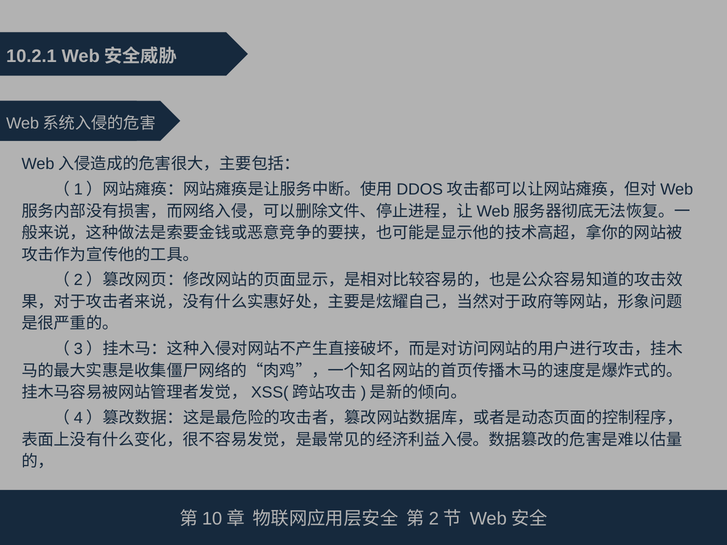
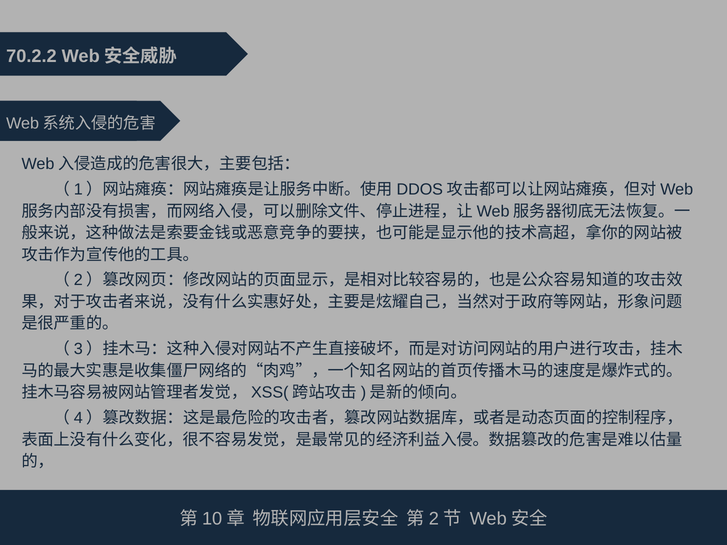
10.2.1: 10.2.1 -> 70.2.2
